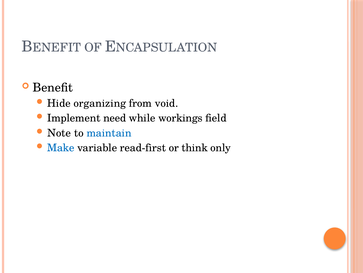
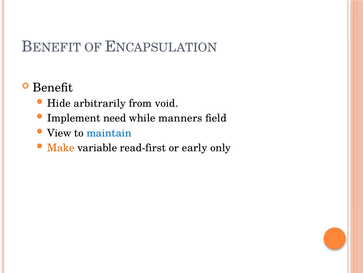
organizing: organizing -> arbitrarily
workings: workings -> manners
Note: Note -> View
Make colour: blue -> orange
think: think -> early
